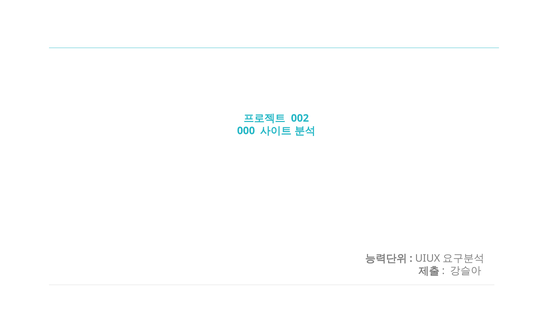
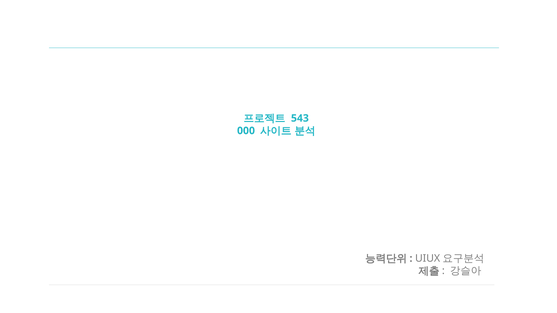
002: 002 -> 543
